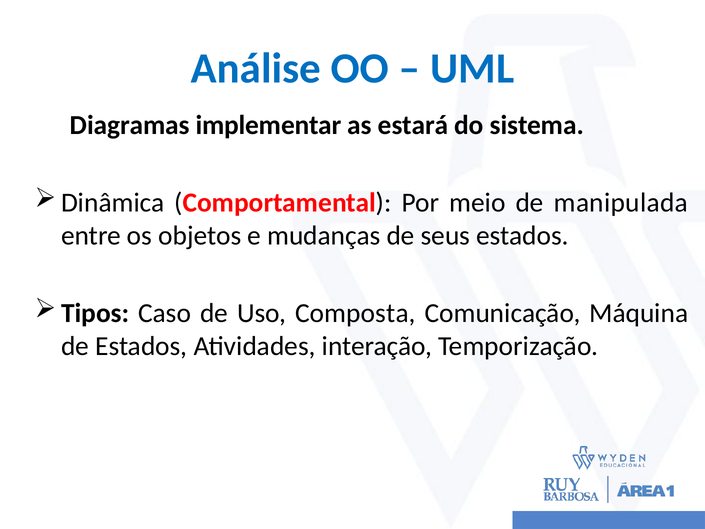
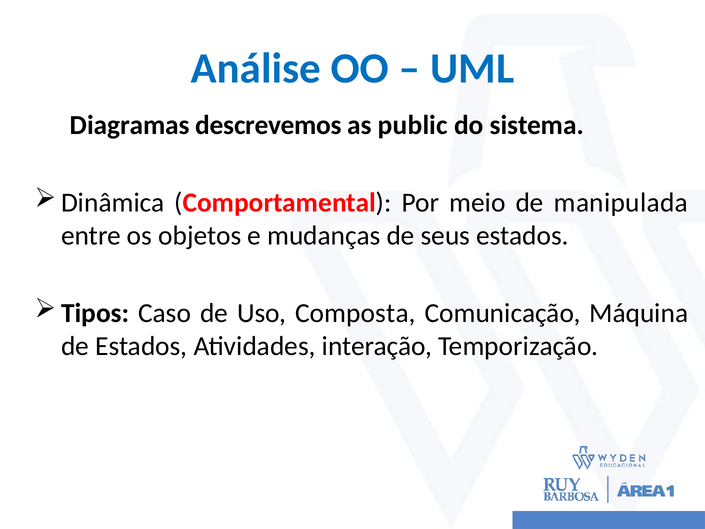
implementar: implementar -> descrevemos
estará: estará -> public
